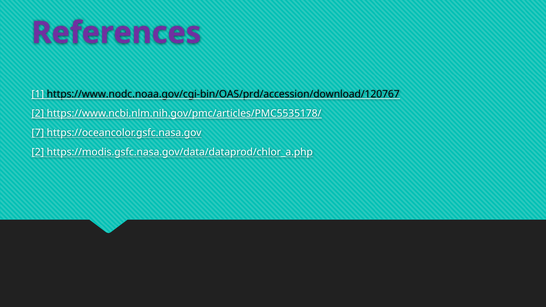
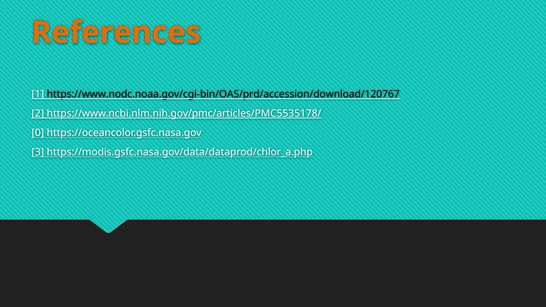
References colour: purple -> orange
7: 7 -> 0
2 at (38, 152): 2 -> 3
